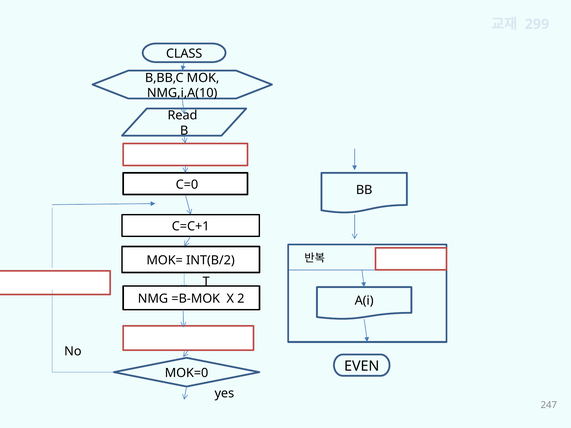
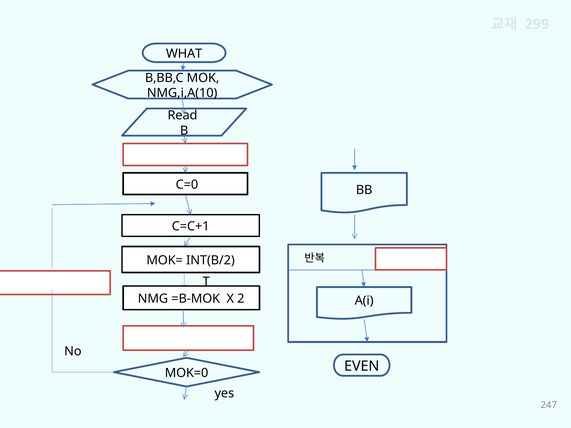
CLASS: CLASS -> WHAT
